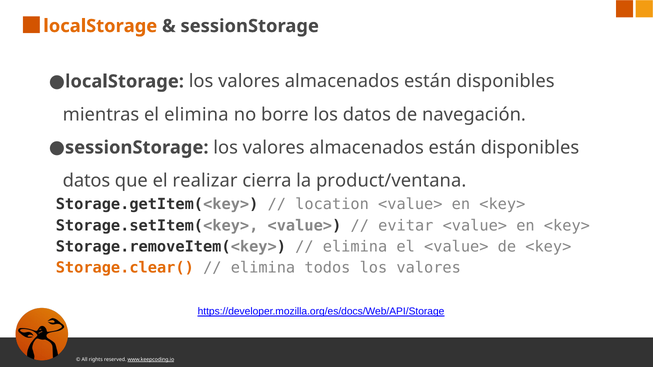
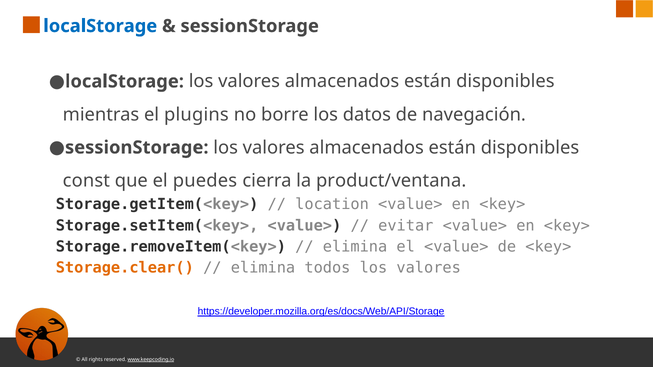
localStorage at (100, 26) colour: orange -> blue
el elimina: elimina -> plugins
datos at (86, 181): datos -> const
realizar: realizar -> puedes
